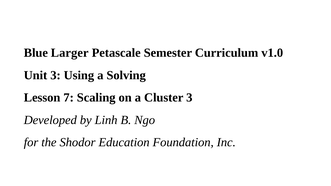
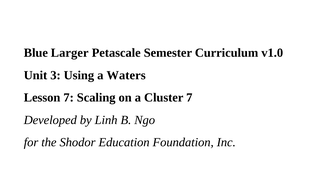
Solving: Solving -> Waters
Cluster 3: 3 -> 7
